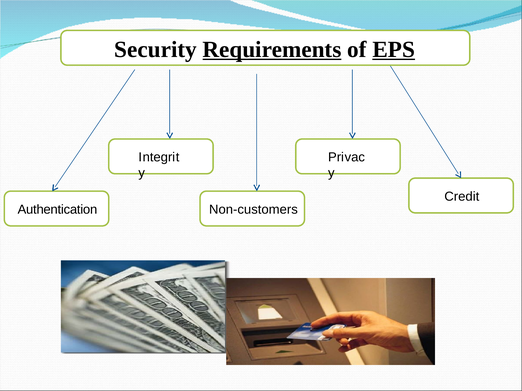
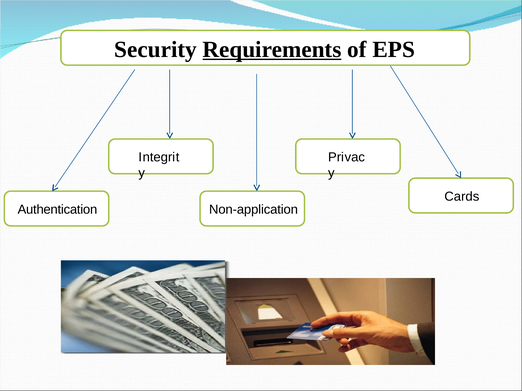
EPS underline: present -> none
Credit: Credit -> Cards
Non-customers: Non-customers -> Non-application
